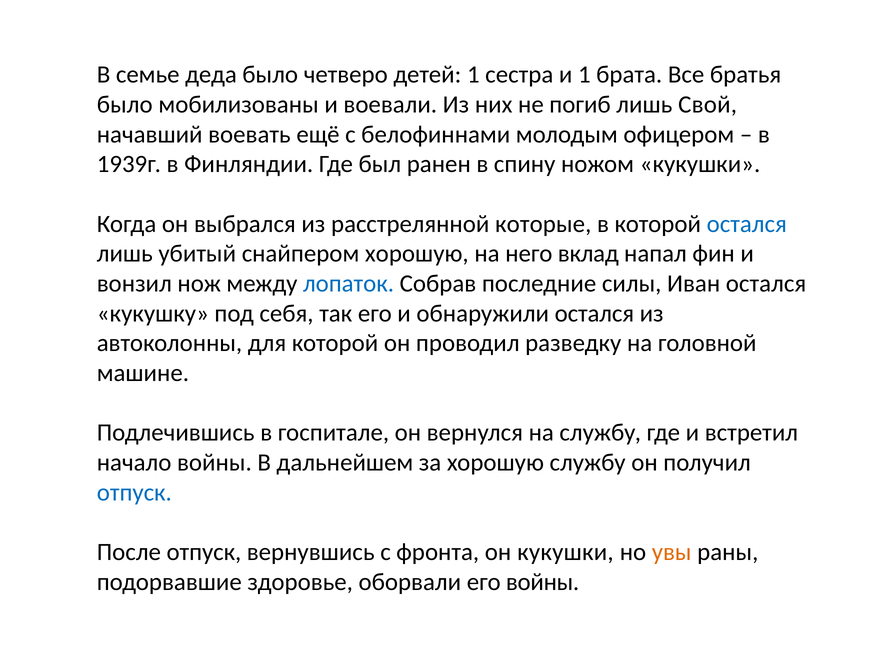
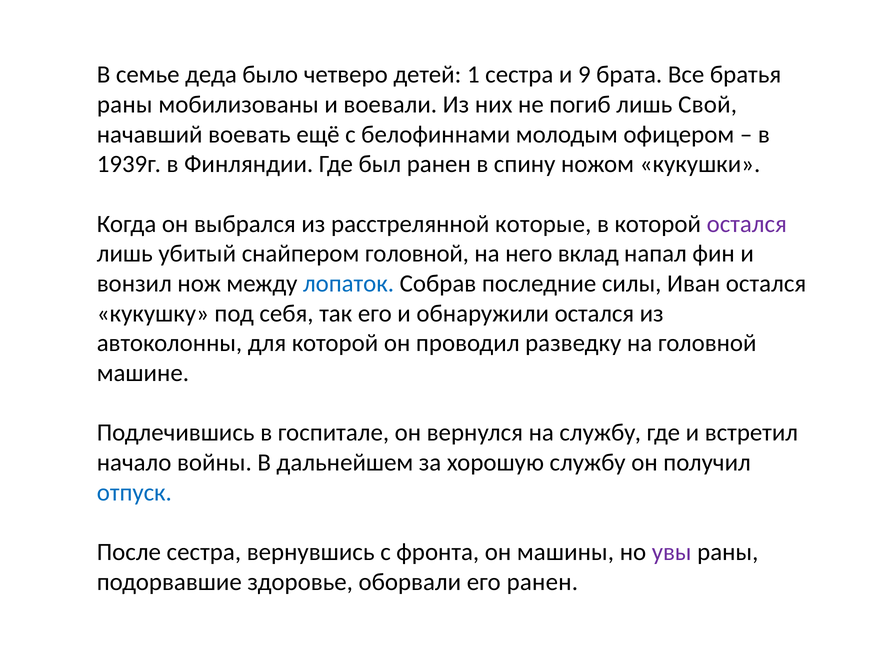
и 1: 1 -> 9
было at (125, 105): было -> раны
остался at (747, 224) colour: blue -> purple
снайпером хорошую: хорошую -> головной
После отпуск: отпуск -> сестра
он кукушки: кукушки -> машины
увы colour: orange -> purple
его войны: войны -> ранен
